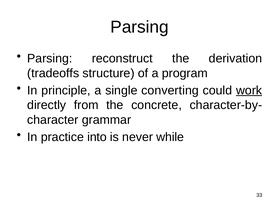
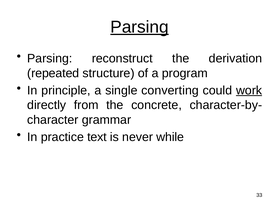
Parsing at (140, 27) underline: none -> present
tradeoffs: tradeoffs -> repeated
into: into -> text
